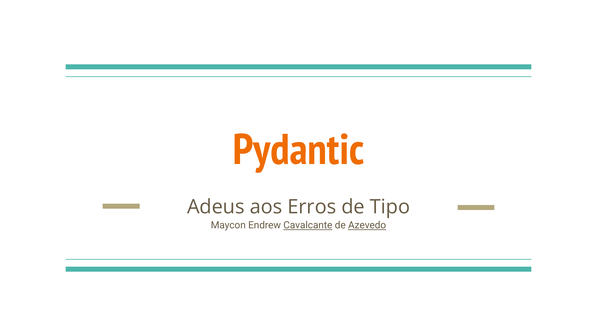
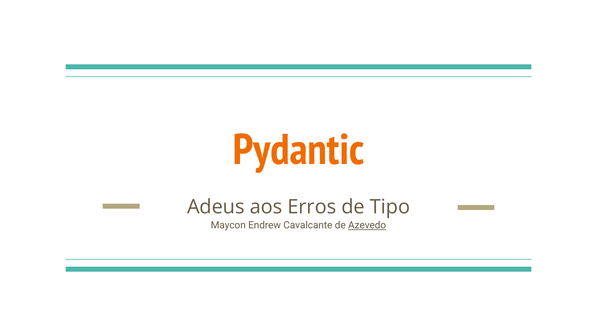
Cavalcante underline: present -> none
